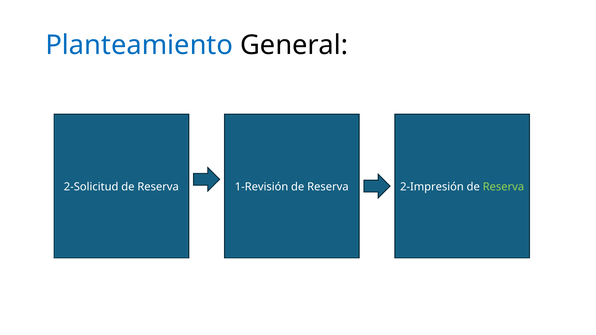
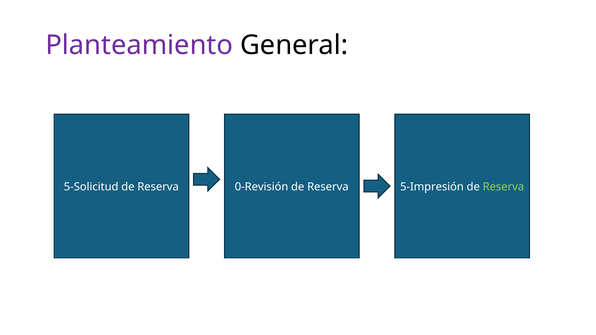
Planteamiento colour: blue -> purple
2-Solicitud: 2-Solicitud -> 5-Solicitud
1-Revisión: 1-Revisión -> 0-Revisión
2-Impresión: 2-Impresión -> 5-Impresión
